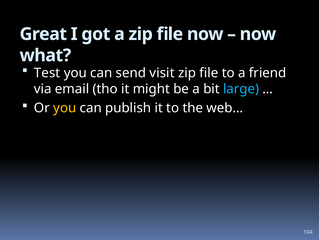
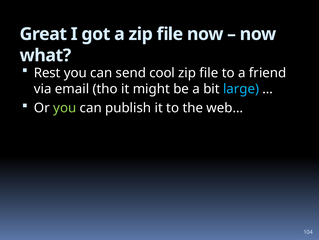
Test: Test -> Rest
visit: visit -> cool
you at (65, 108) colour: yellow -> light green
